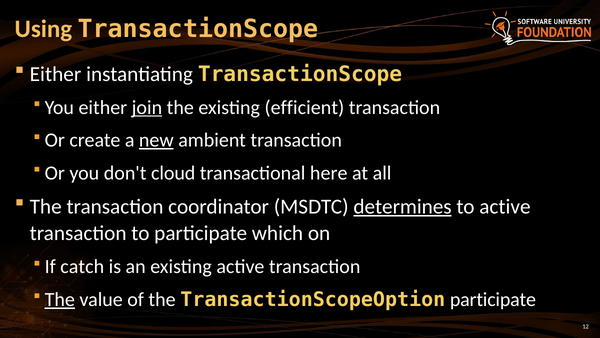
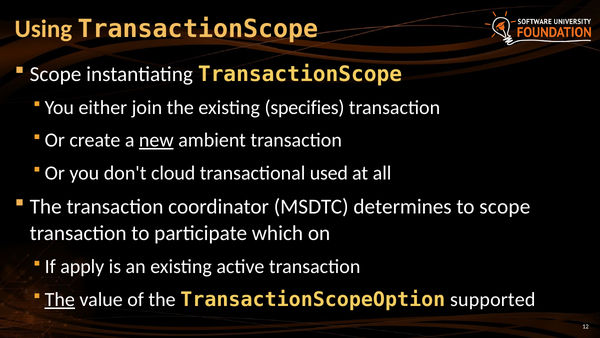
Either at (56, 74): Either -> Scope
join underline: present -> none
efficient: efficient -> specifies
here: here -> used
determines underline: present -> none
to active: active -> scope
catch: catch -> apply
TransactionScopeOption participate: participate -> supported
